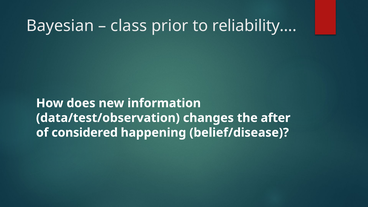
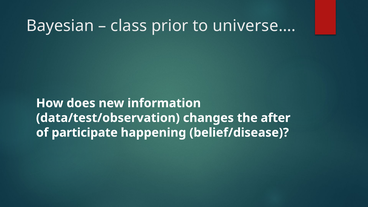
reliability…: reliability… -> universe…
considered: considered -> participate
